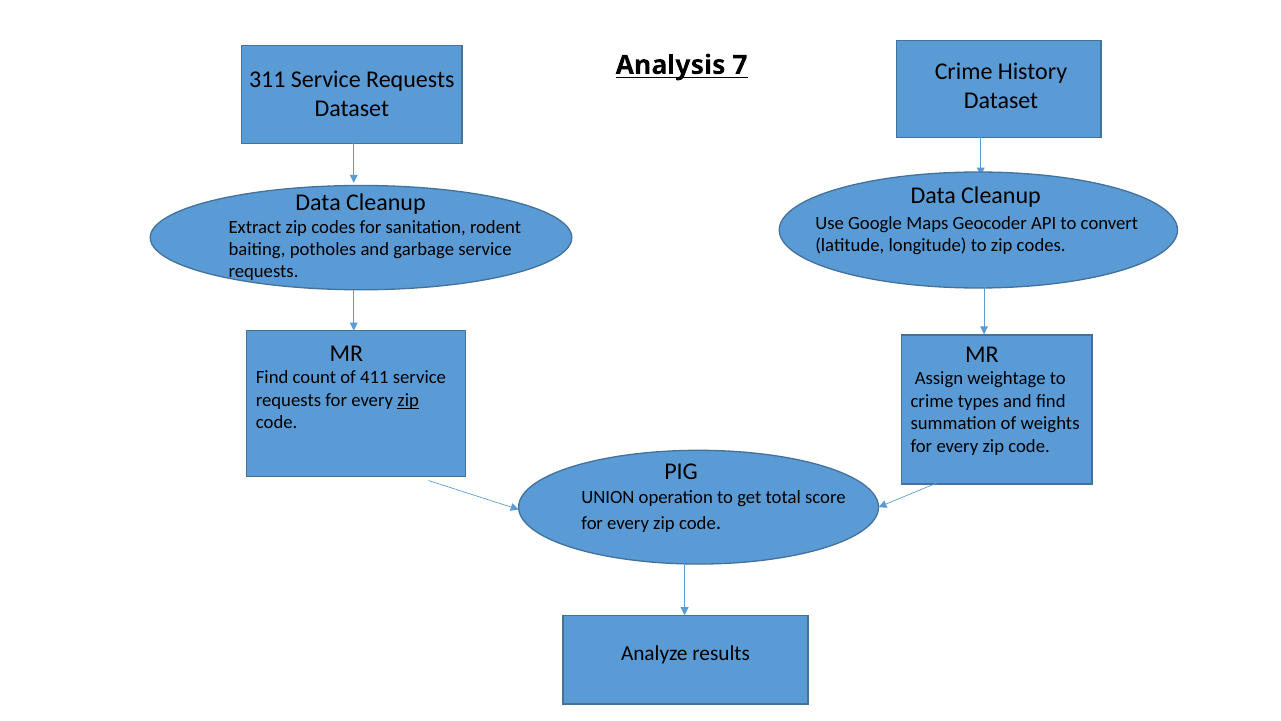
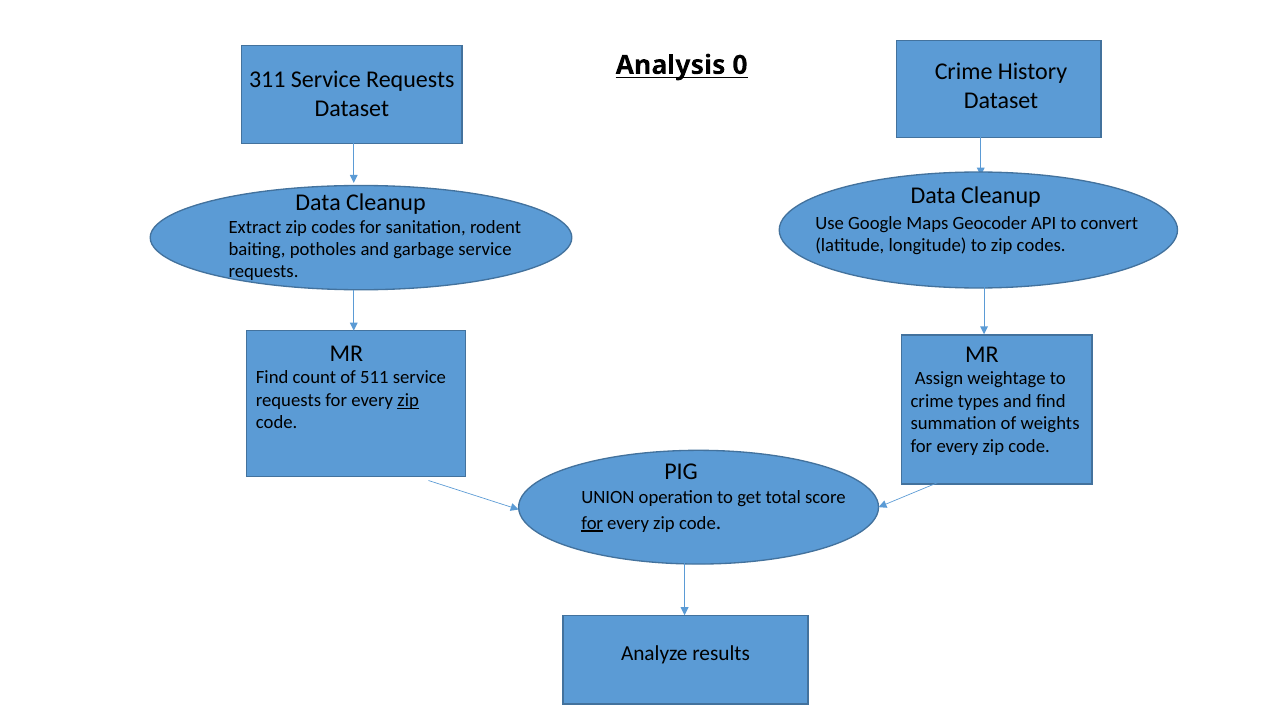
7: 7 -> 0
411: 411 -> 511
for at (592, 523) underline: none -> present
